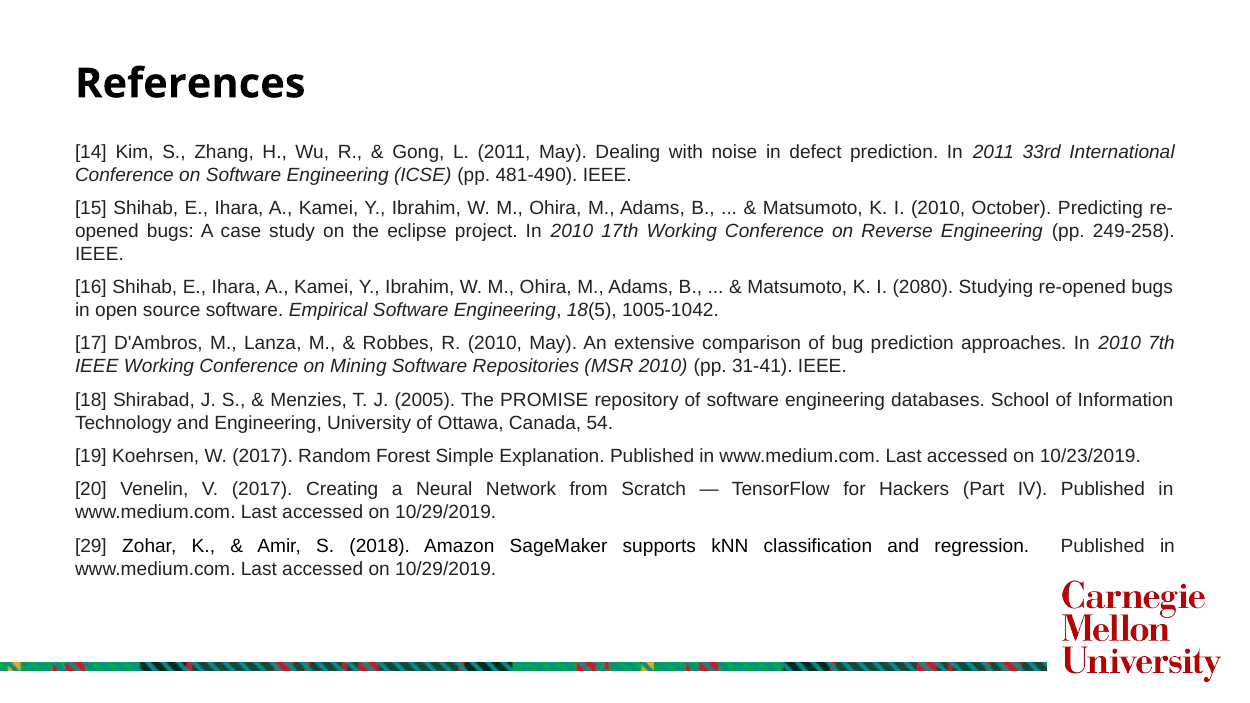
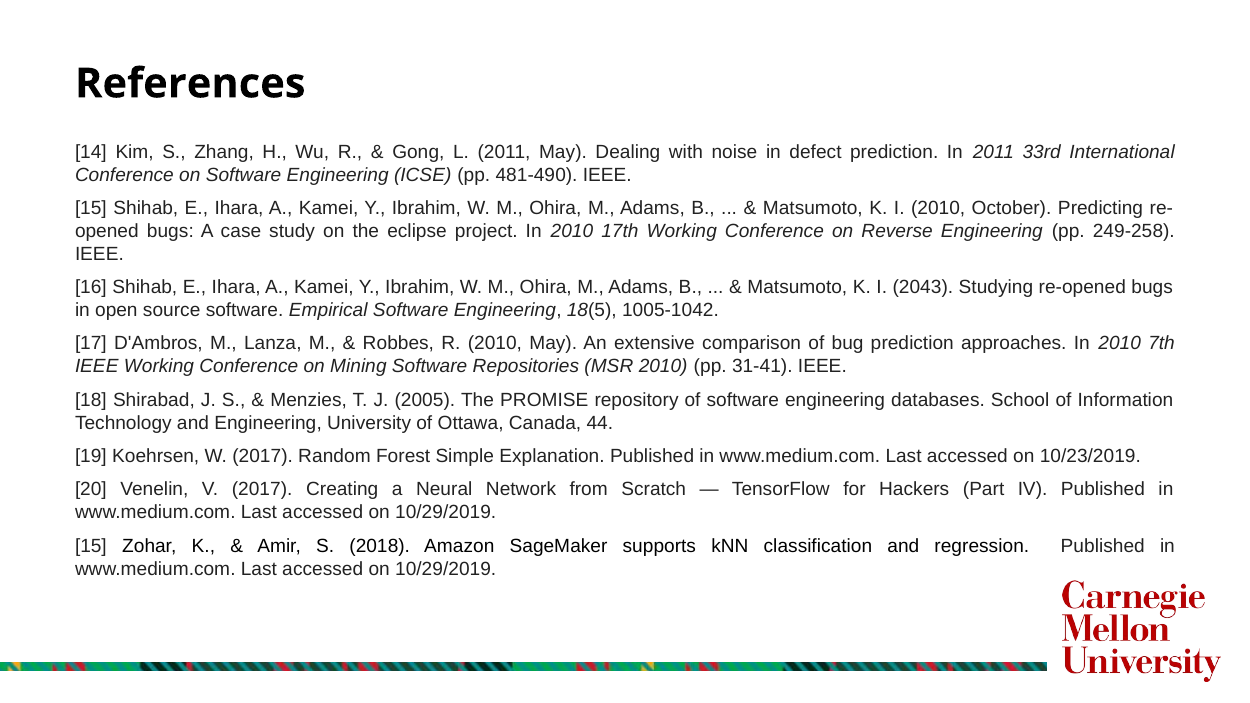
2080: 2080 -> 2043
54: 54 -> 44
29 at (91, 546): 29 -> 15
